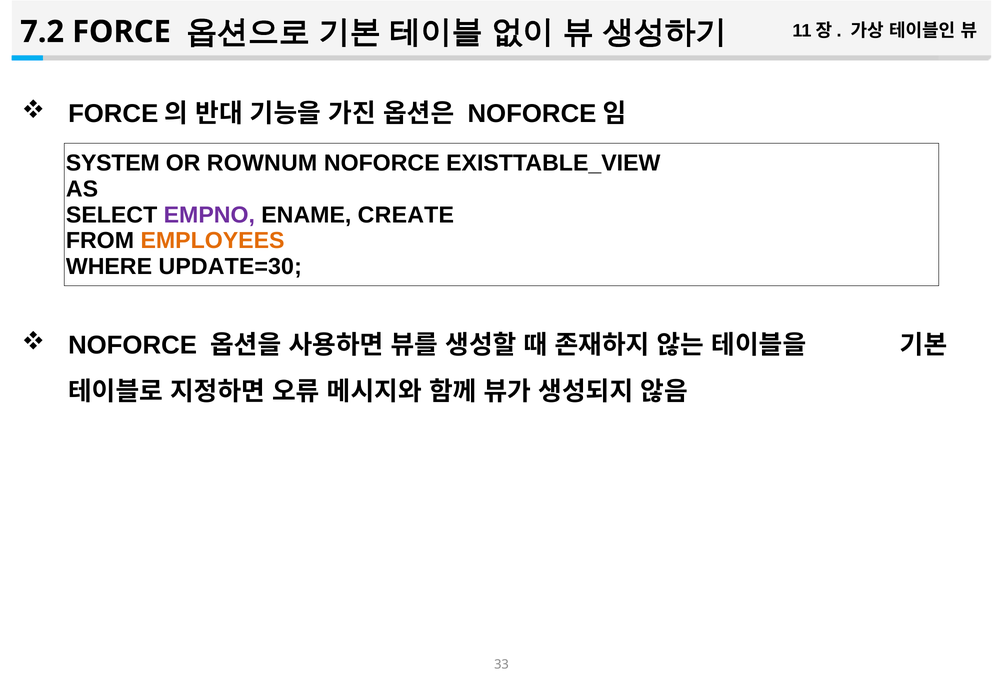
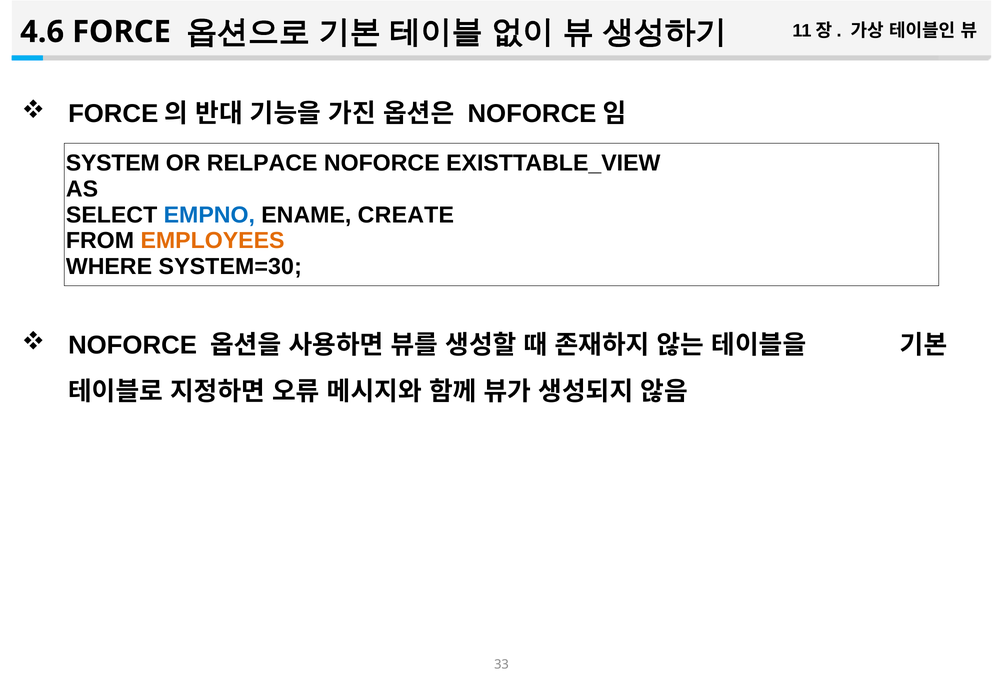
7.2: 7.2 -> 4.6
ROWNUM: ROWNUM -> RELPACE
EMPNO colour: purple -> blue
UPDATE=30: UPDATE=30 -> SYSTEM=30
